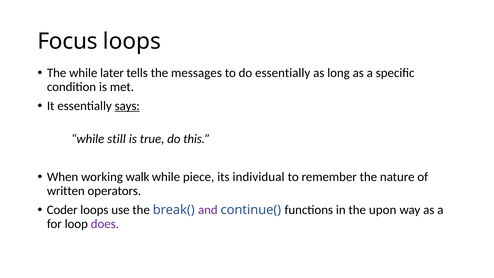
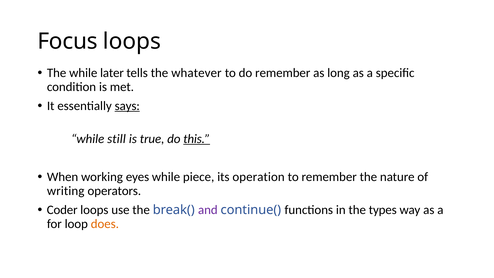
messages: messages -> whatever
do essentially: essentially -> remember
this underline: none -> present
walk: walk -> eyes
individual: individual -> operation
written: written -> writing
upon: upon -> types
does colour: purple -> orange
